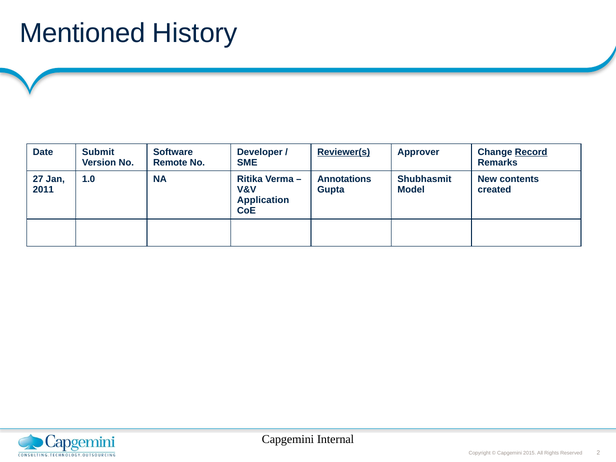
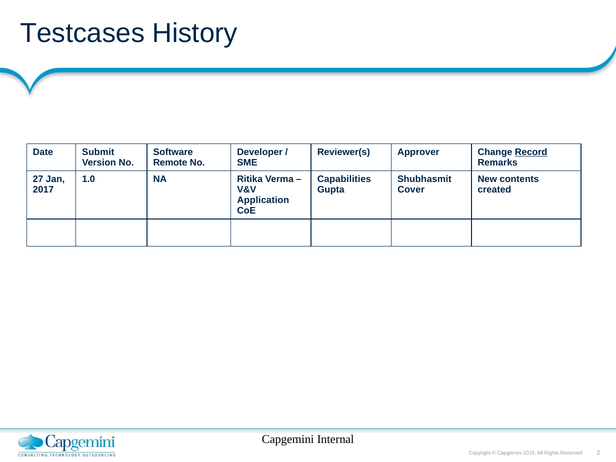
Mentioned: Mentioned -> Testcases
Reviewer(s underline: present -> none
Annotations: Annotations -> Capabilities
2011: 2011 -> 2017
Model: Model -> Cover
